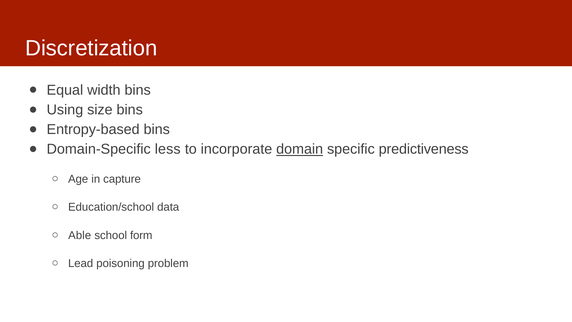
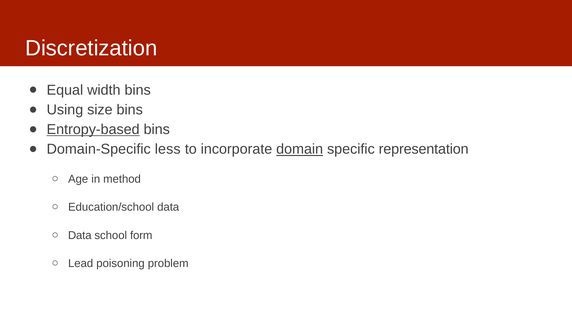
Entropy-based underline: none -> present
predictiveness: predictiveness -> representation
capture: capture -> method
Able at (80, 235): Able -> Data
